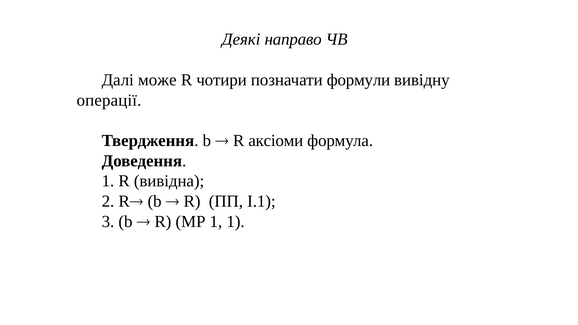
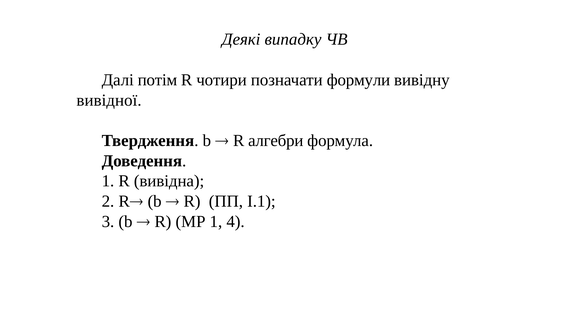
направо: направо -> випадку
може: може -> потім
операції: операції -> вивідної
аксіоми: аксіоми -> алгебри
1 1: 1 -> 4
